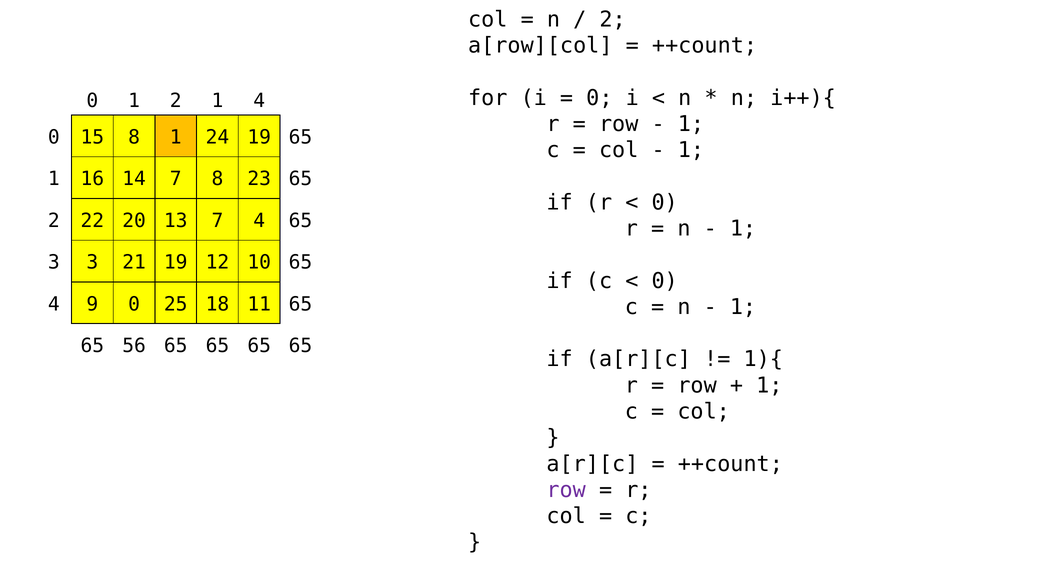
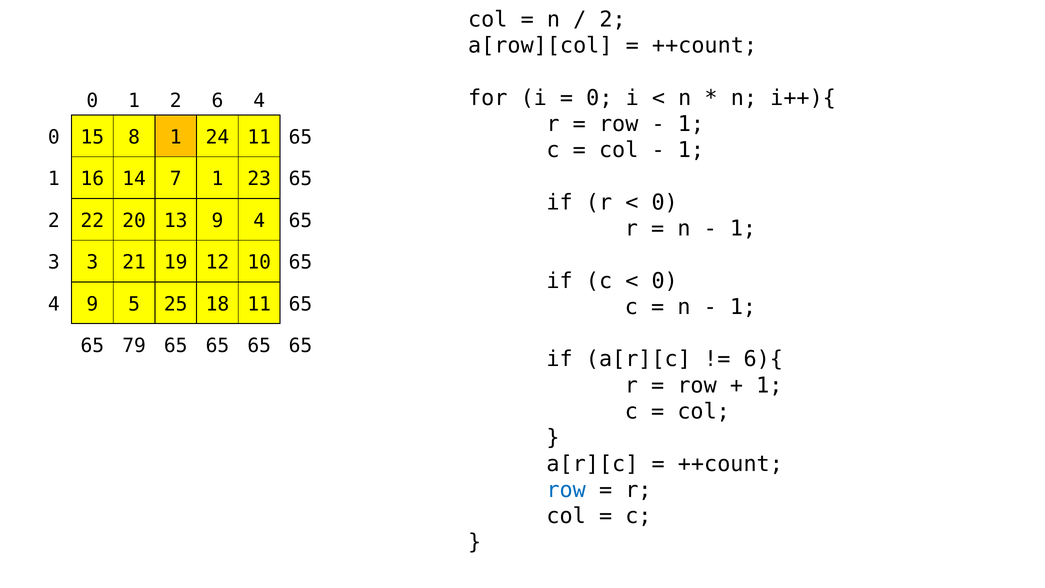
2 1: 1 -> 6
24 19: 19 -> 11
7 8: 8 -> 1
13 7: 7 -> 9
9 0: 0 -> 5
56: 56 -> 79
1){: 1){ -> 6){
row at (566, 490) colour: purple -> blue
